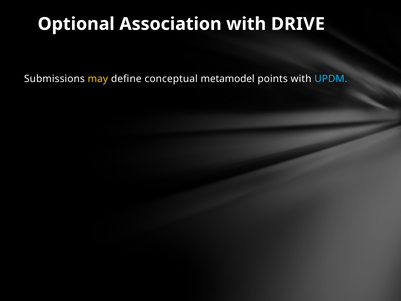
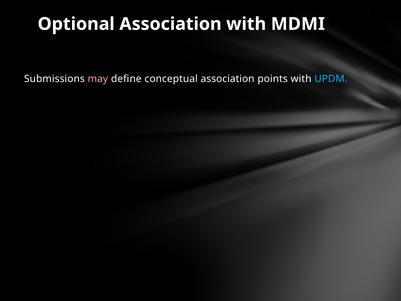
DRIVE: DRIVE -> MDMI
may colour: yellow -> pink
conceptual metamodel: metamodel -> association
